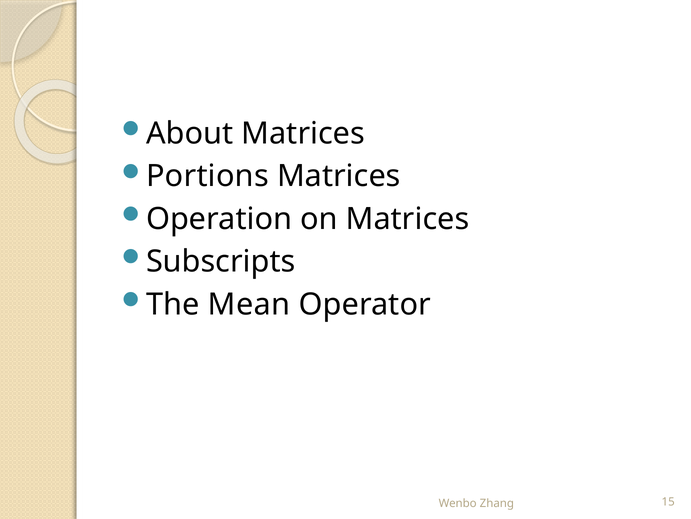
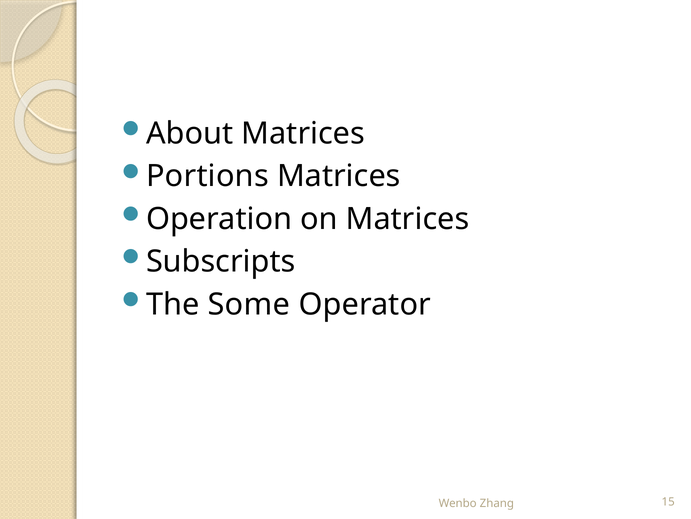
Mean: Mean -> Some
